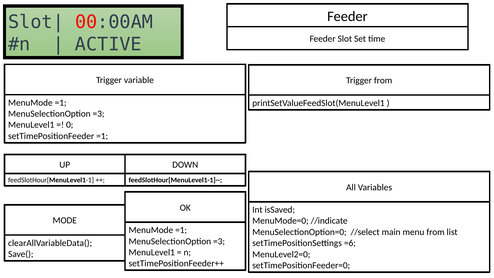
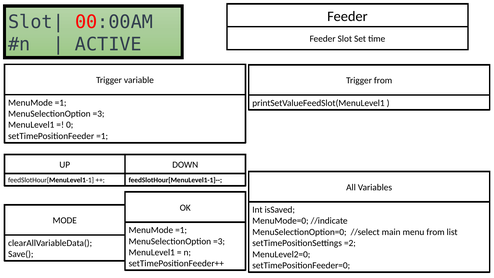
=6: =6 -> =2
